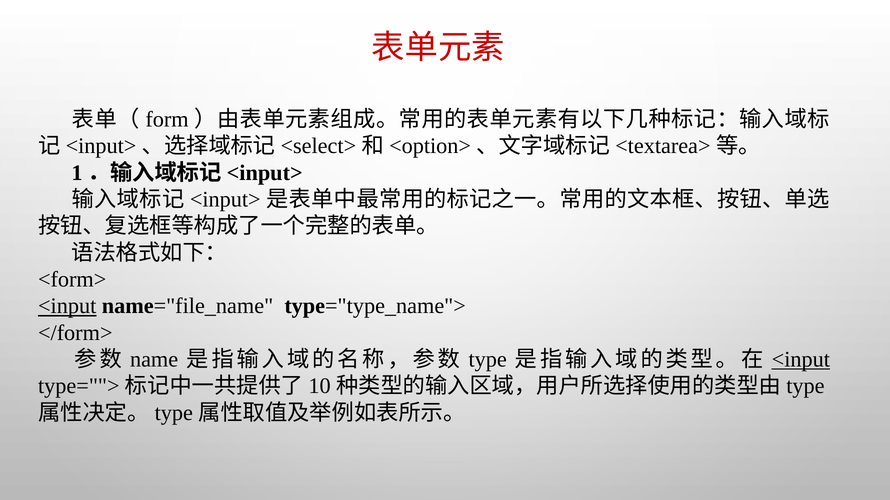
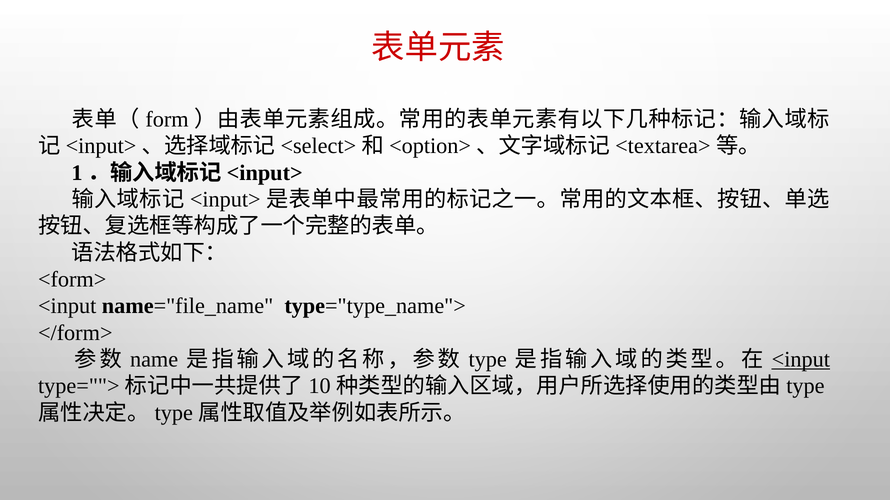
<input at (67, 307) underline: present -> none
